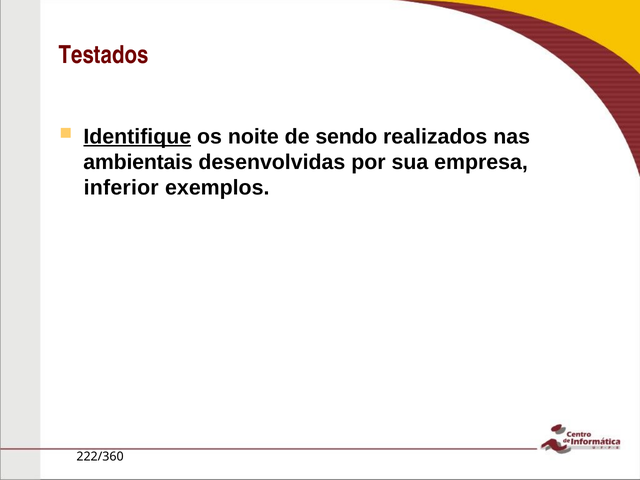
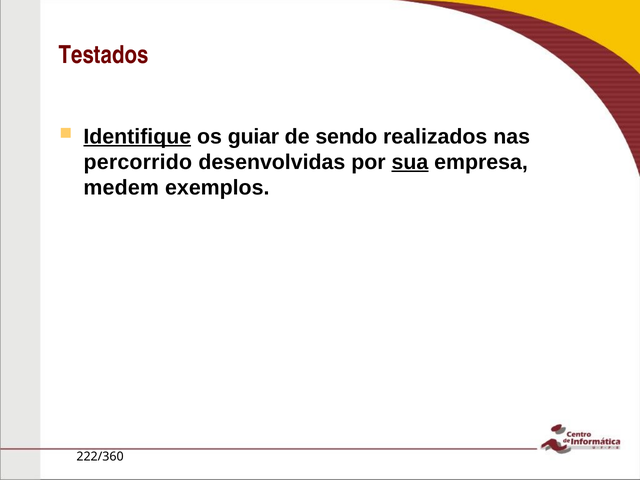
noite: noite -> guiar
ambientais: ambientais -> percorrido
sua underline: none -> present
inferior: inferior -> medem
